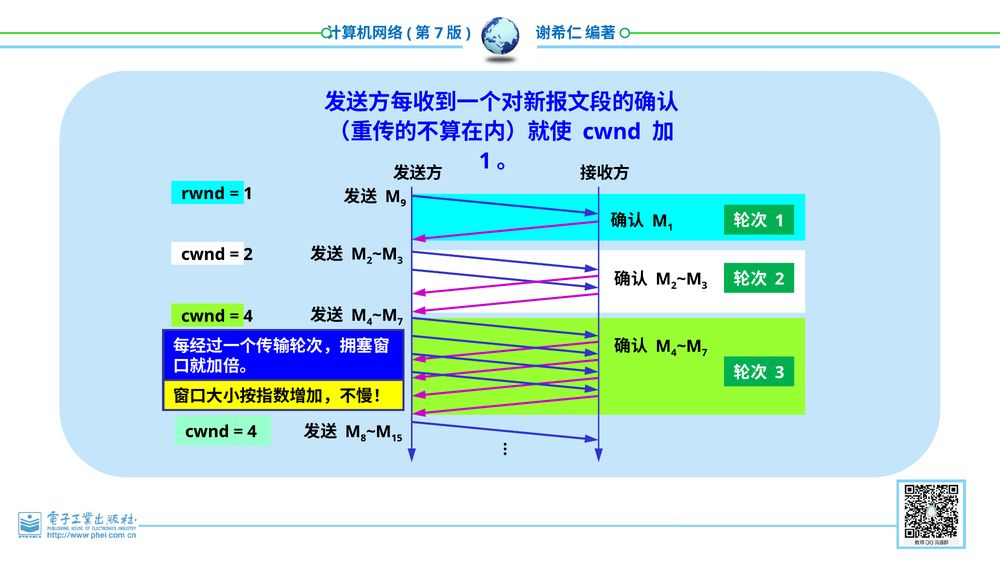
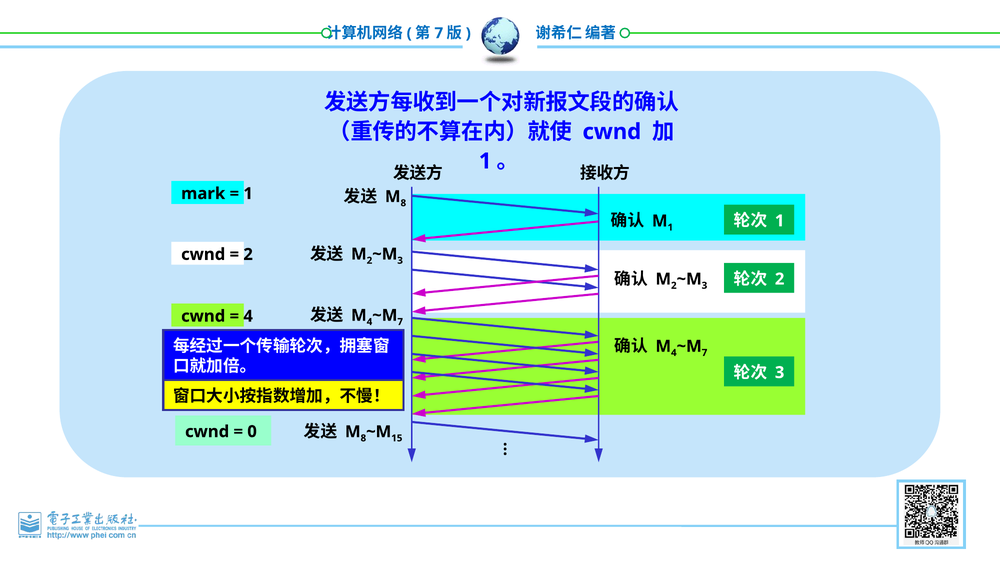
9 at (403, 203): 9 -> 8
rwnd: rwnd -> mark
4 at (252, 431): 4 -> 0
